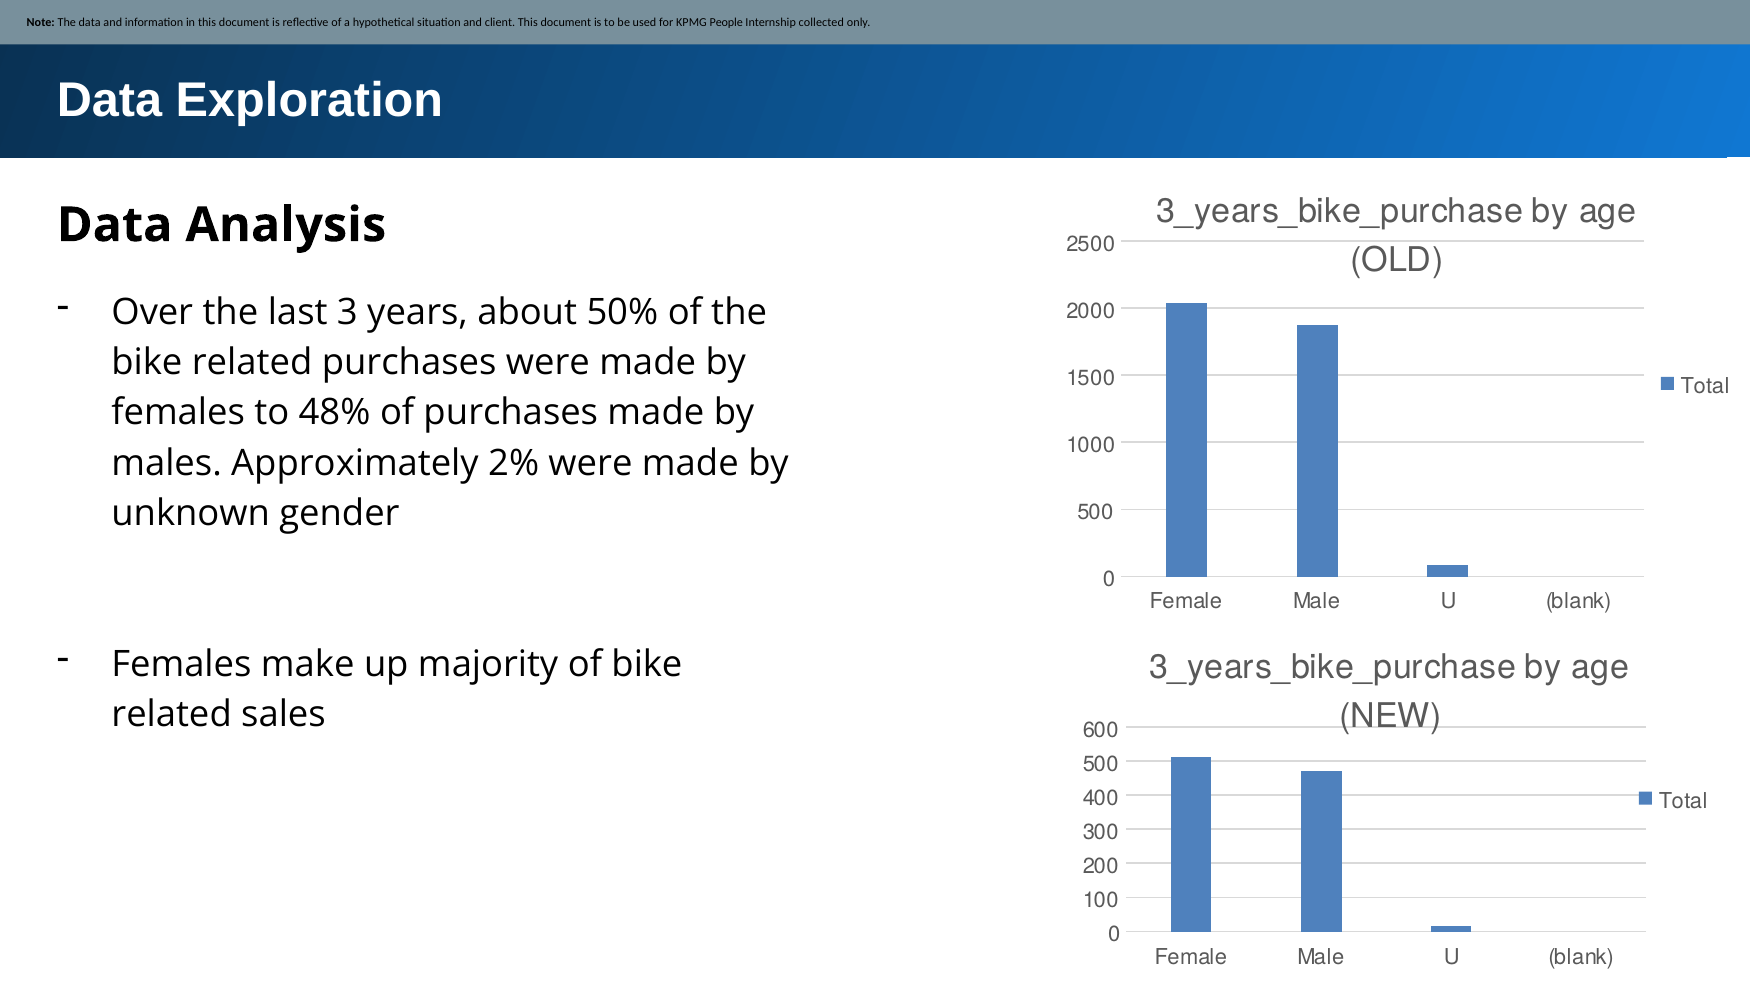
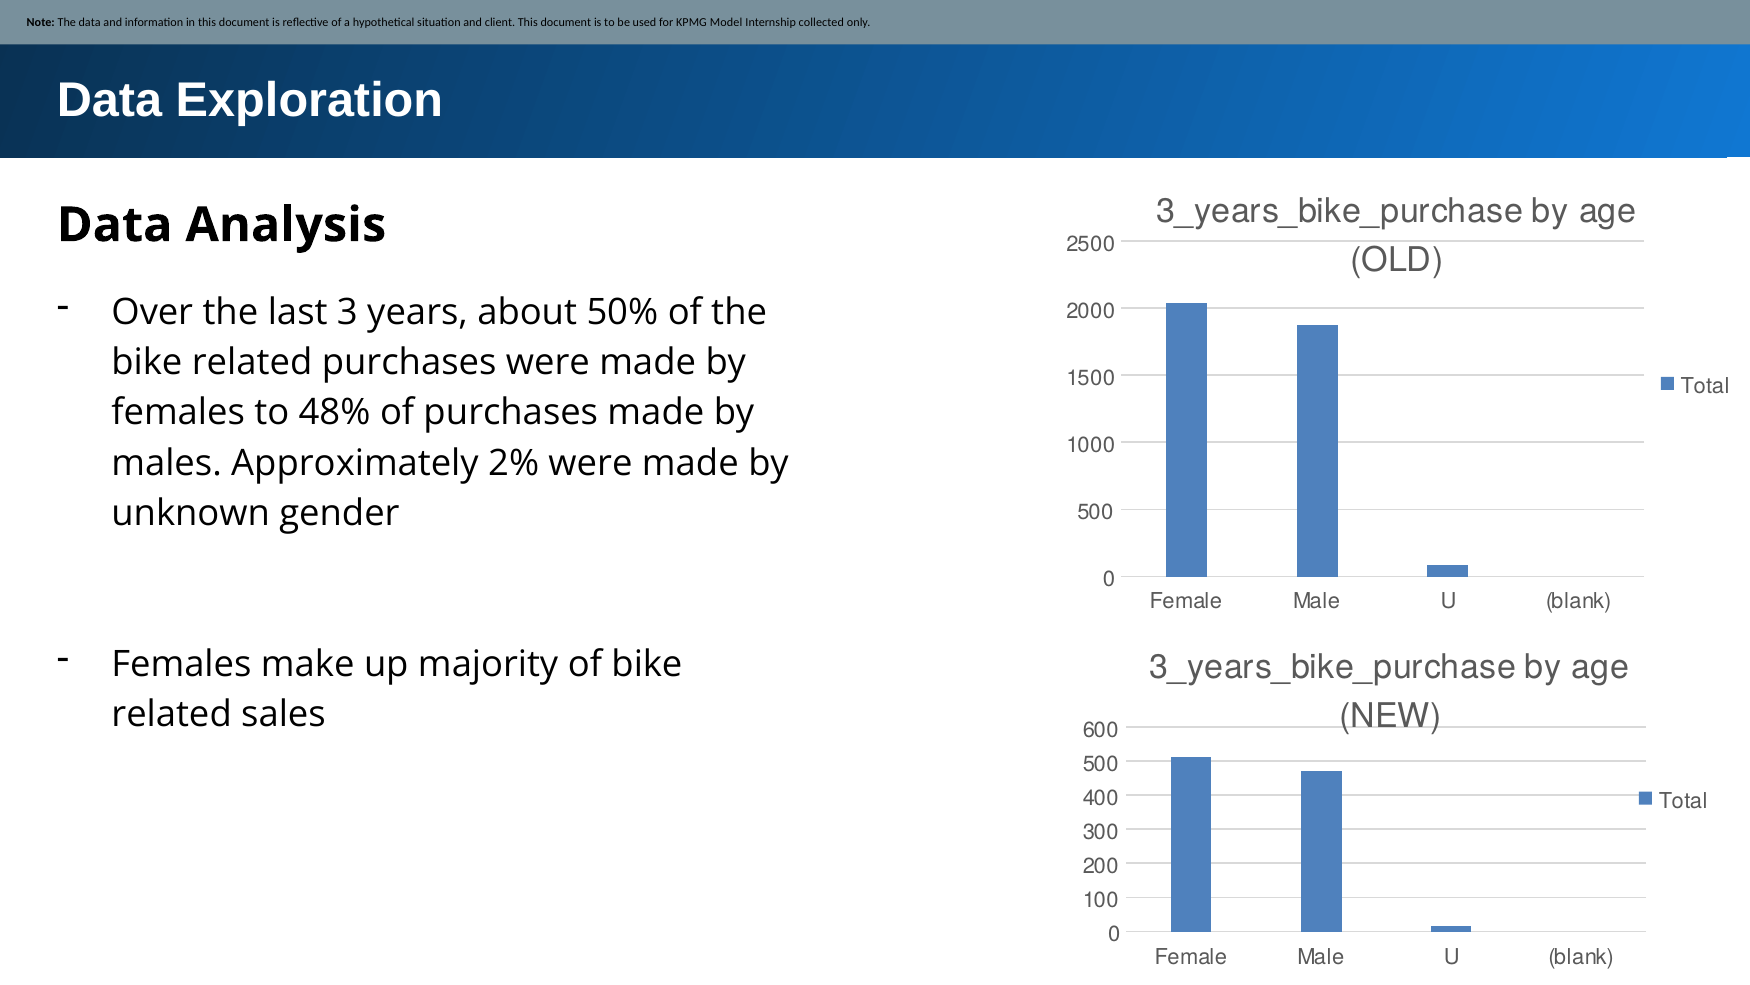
People: People -> Model
